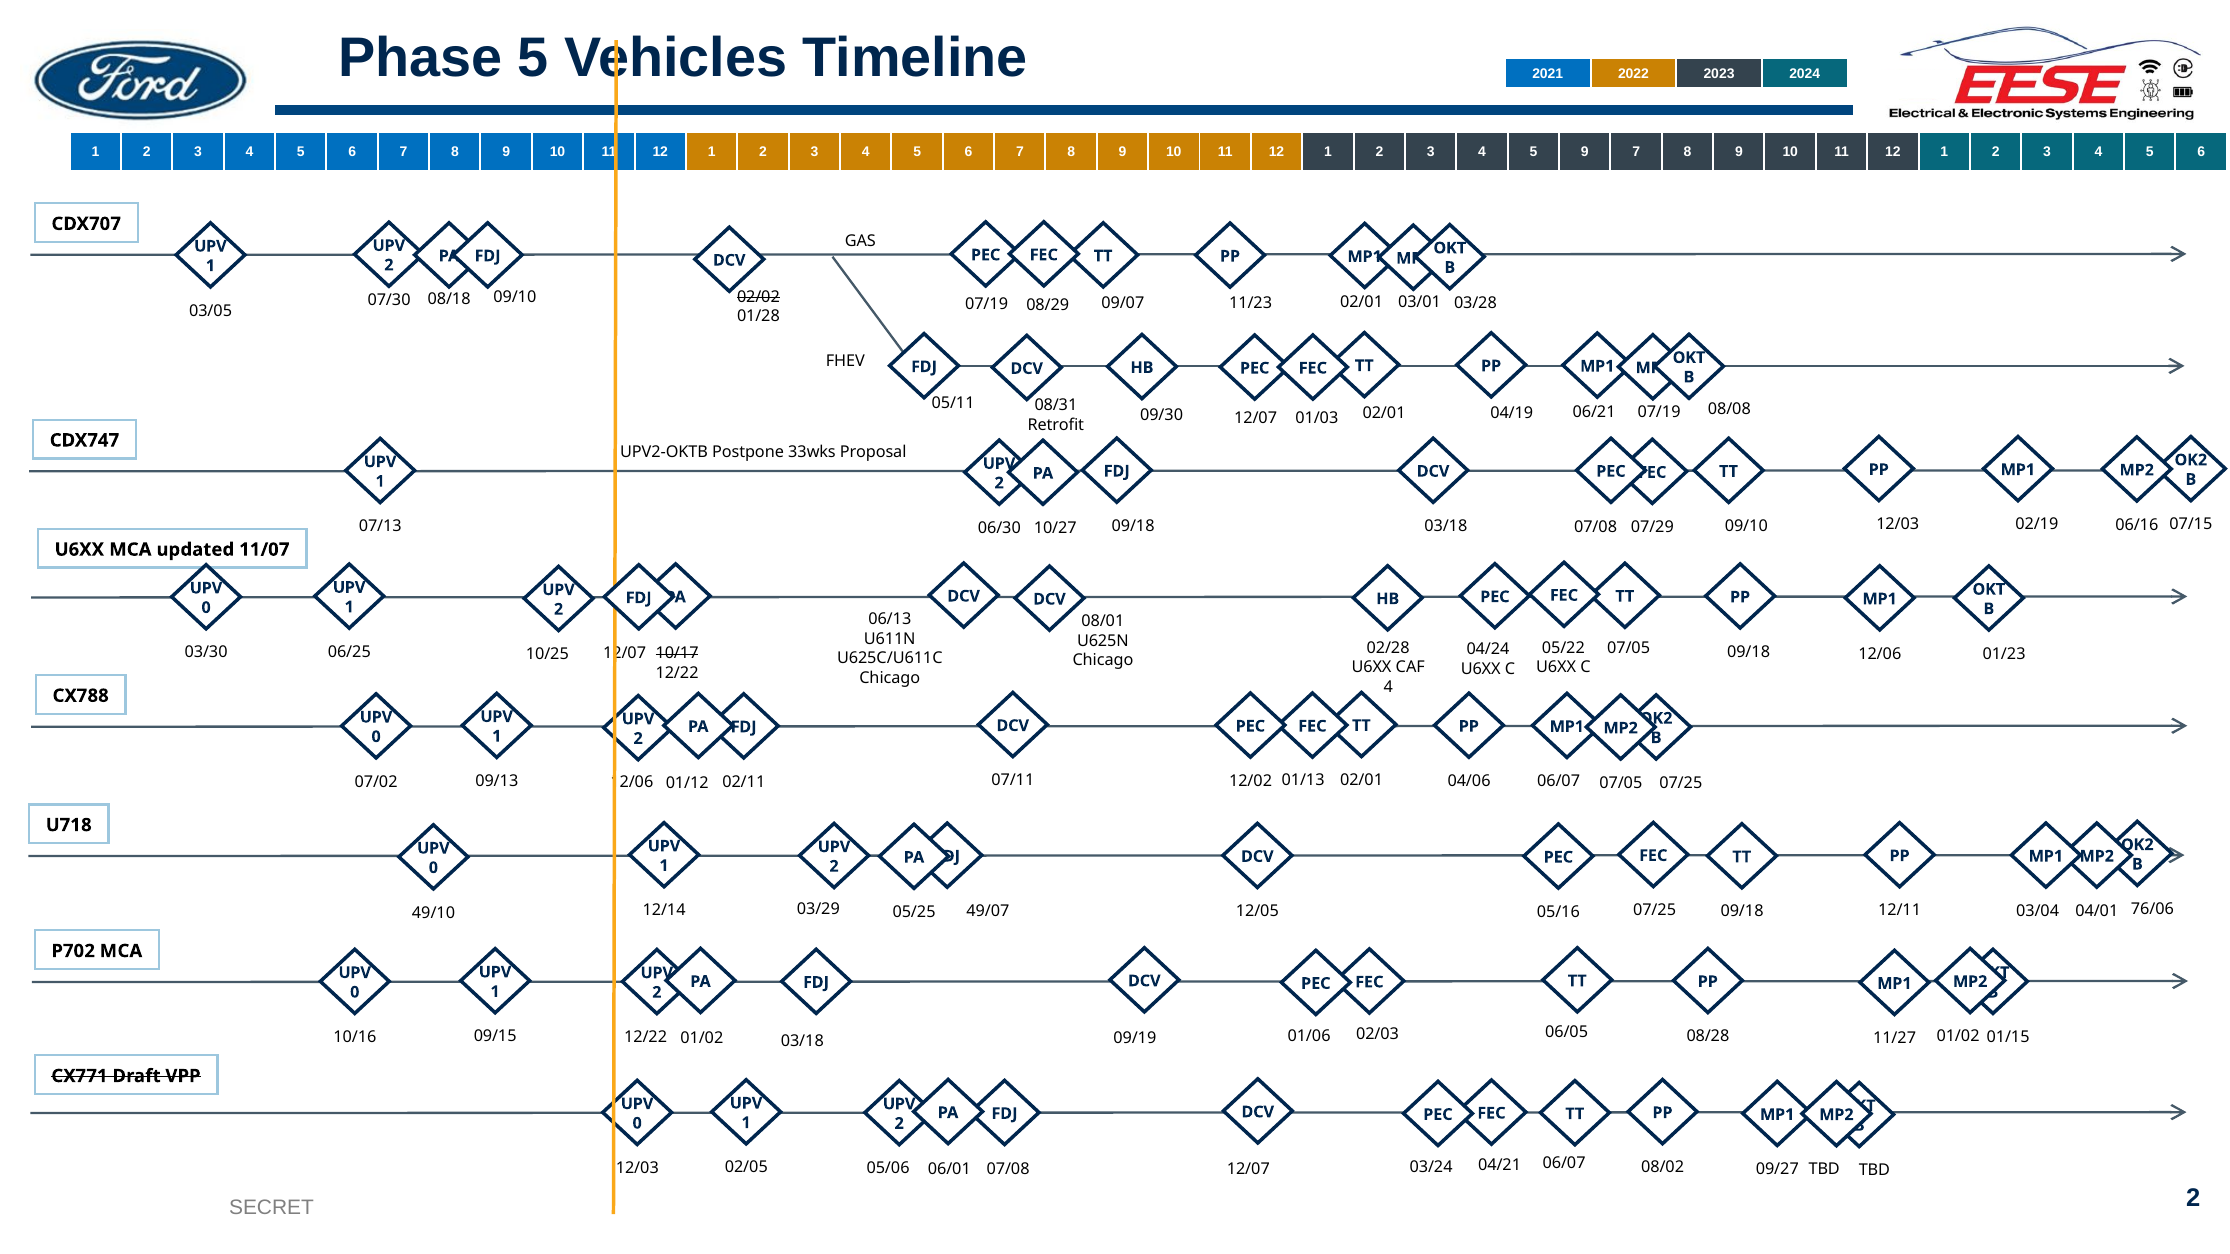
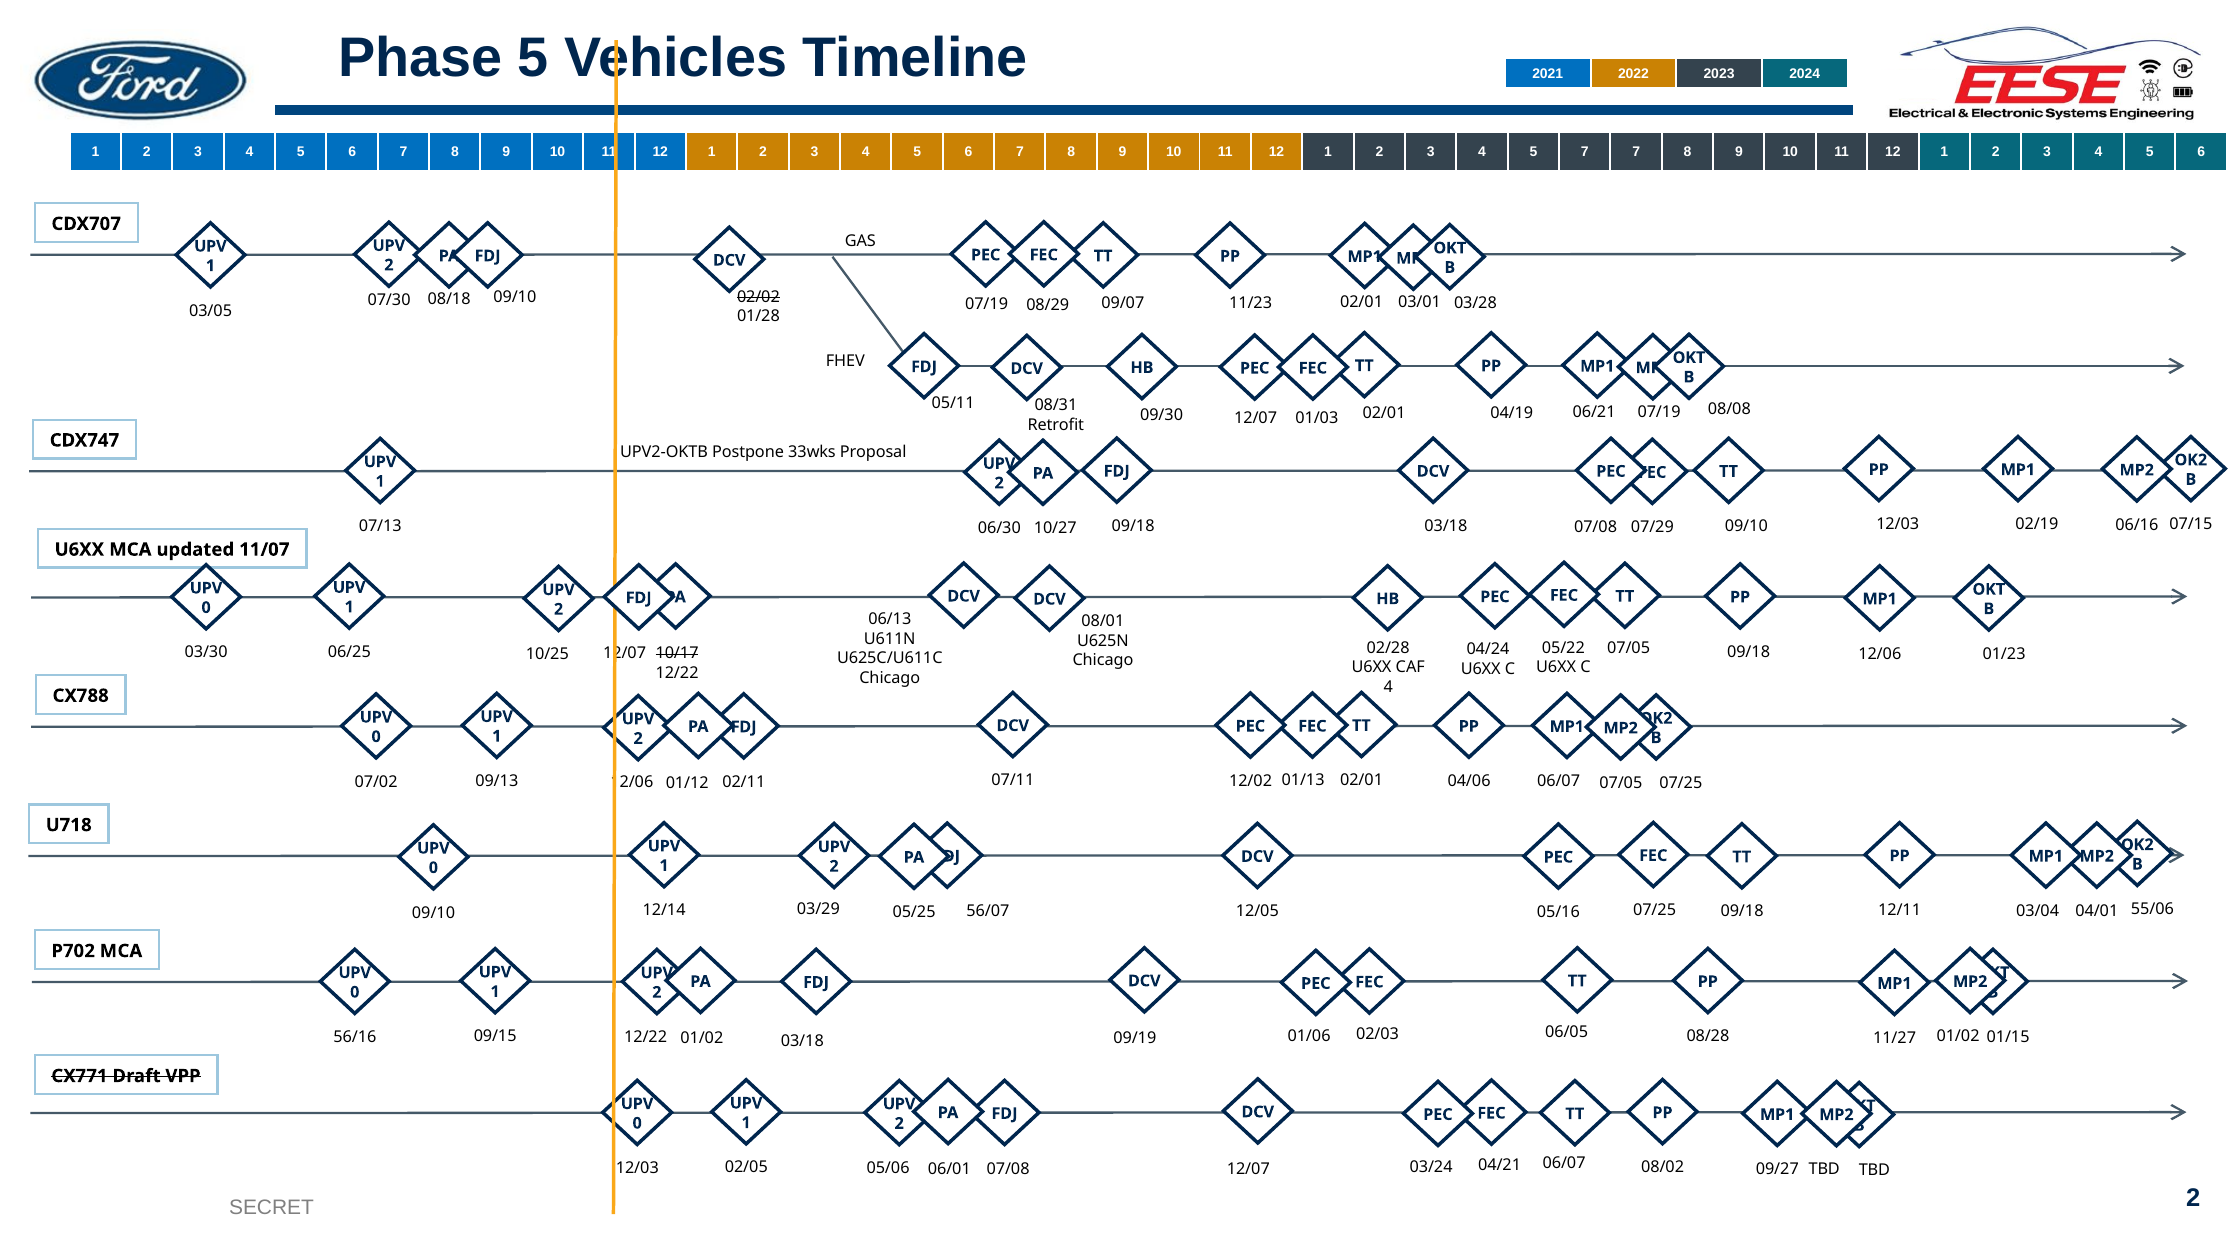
5 9: 9 -> 7
76/06: 76/06 -> 55/06
49/07: 49/07 -> 56/07
49/10 at (434, 913): 49/10 -> 09/10
10/16: 10/16 -> 56/16
